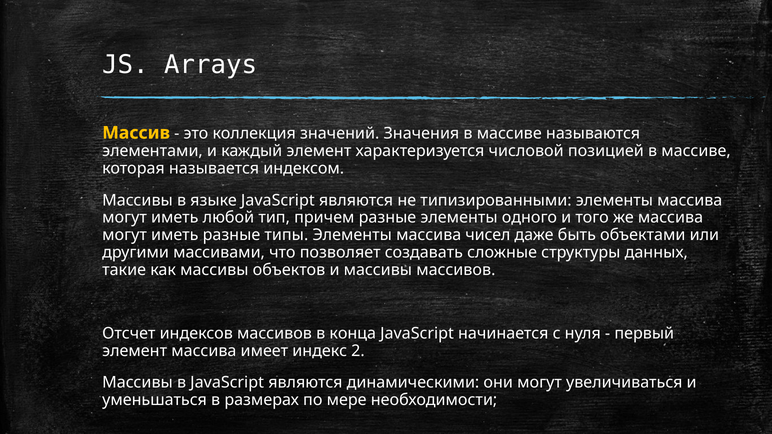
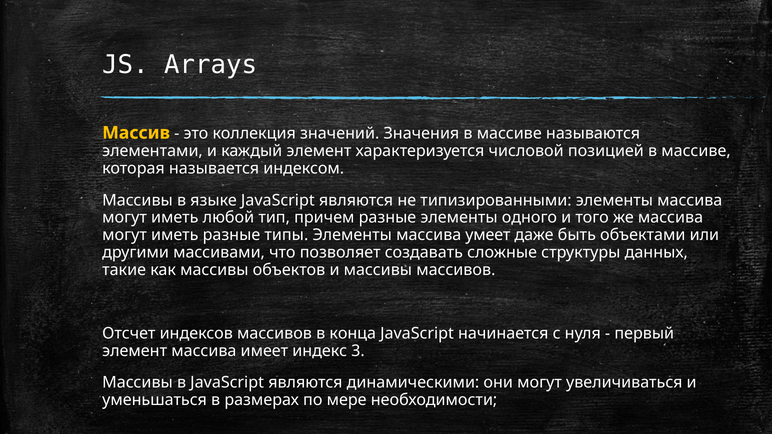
чисел: чисел -> умеет
2: 2 -> 3
